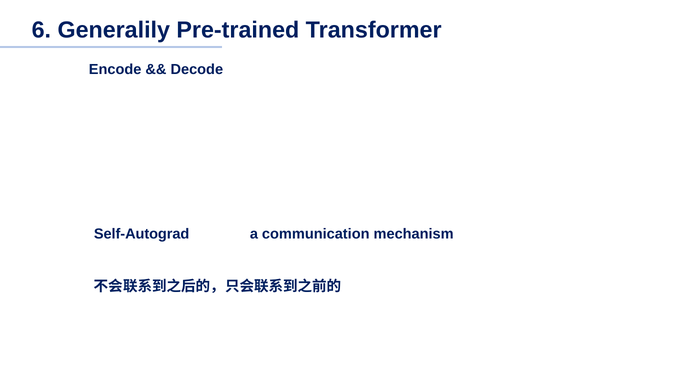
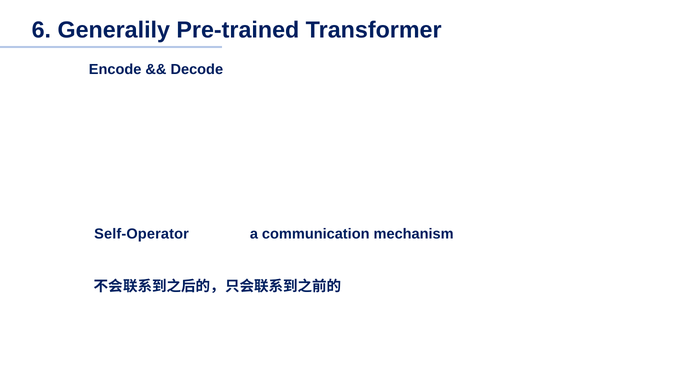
Self-Autograd: Self-Autograd -> Self-Operator
